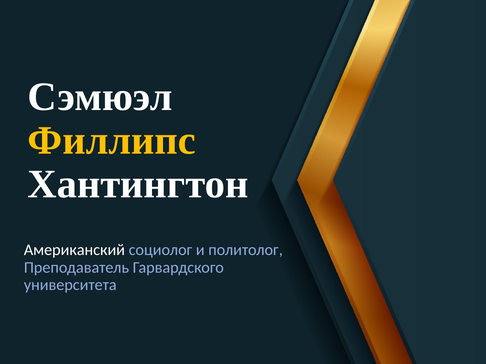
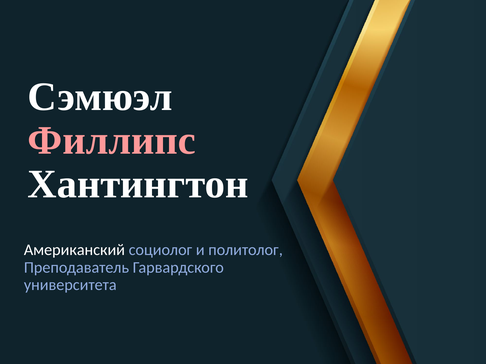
Филлипс colour: yellow -> pink
